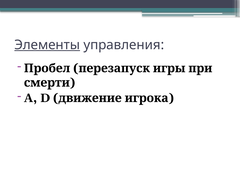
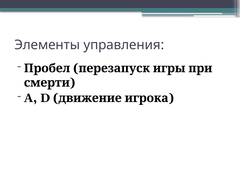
Элементы underline: present -> none
